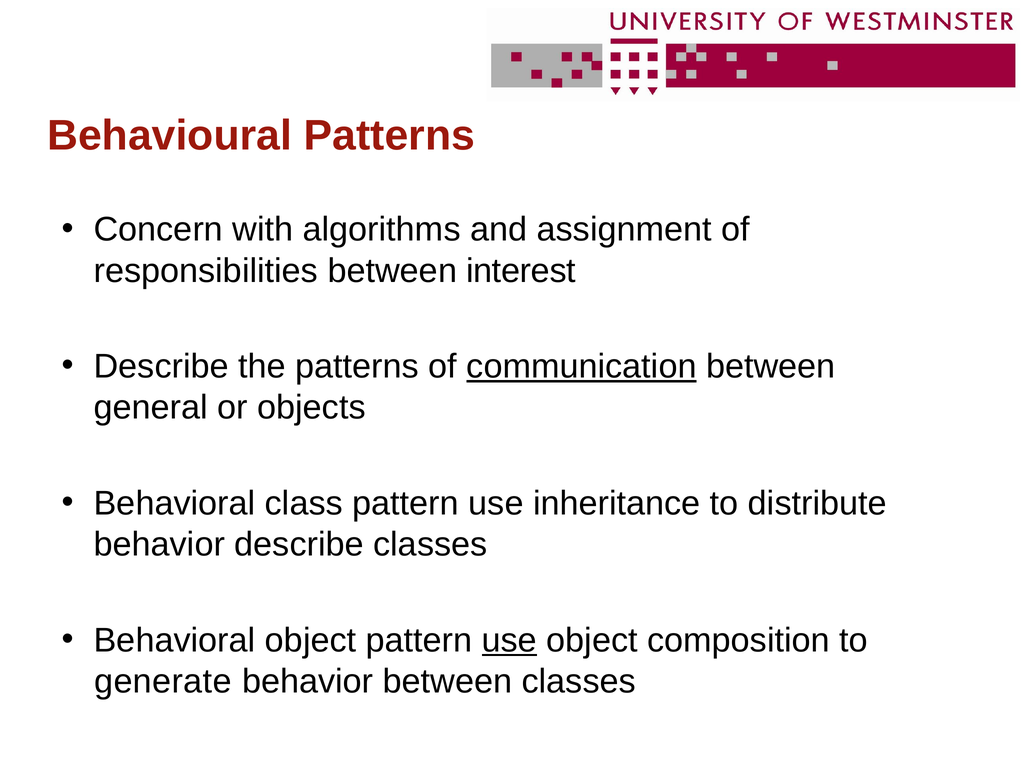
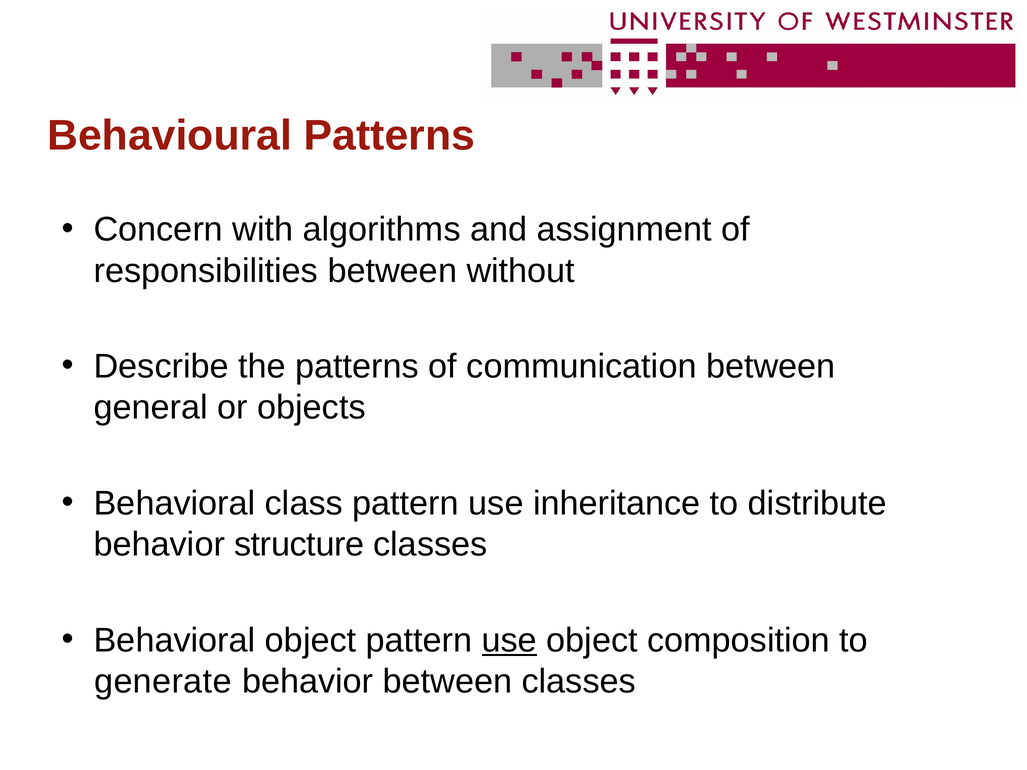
interest: interest -> without
communication underline: present -> none
behavior describe: describe -> structure
